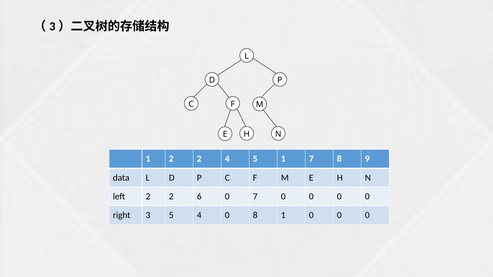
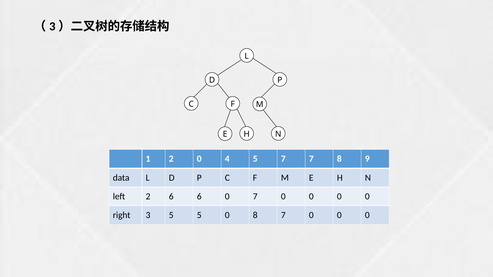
1 2 2: 2 -> 0
5 1: 1 -> 7
left 2 2: 2 -> 6
5 4: 4 -> 5
8 1: 1 -> 7
